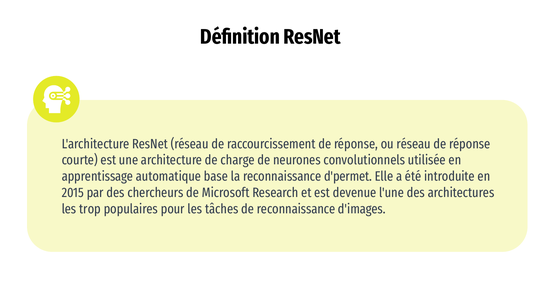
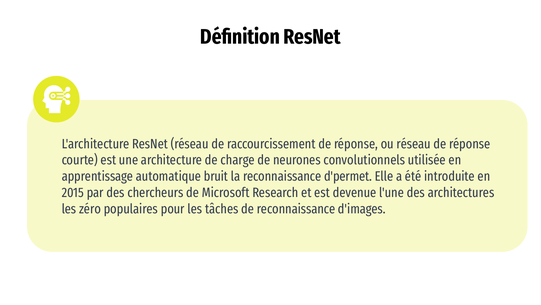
base: base -> bruit
trop: trop -> zéro
